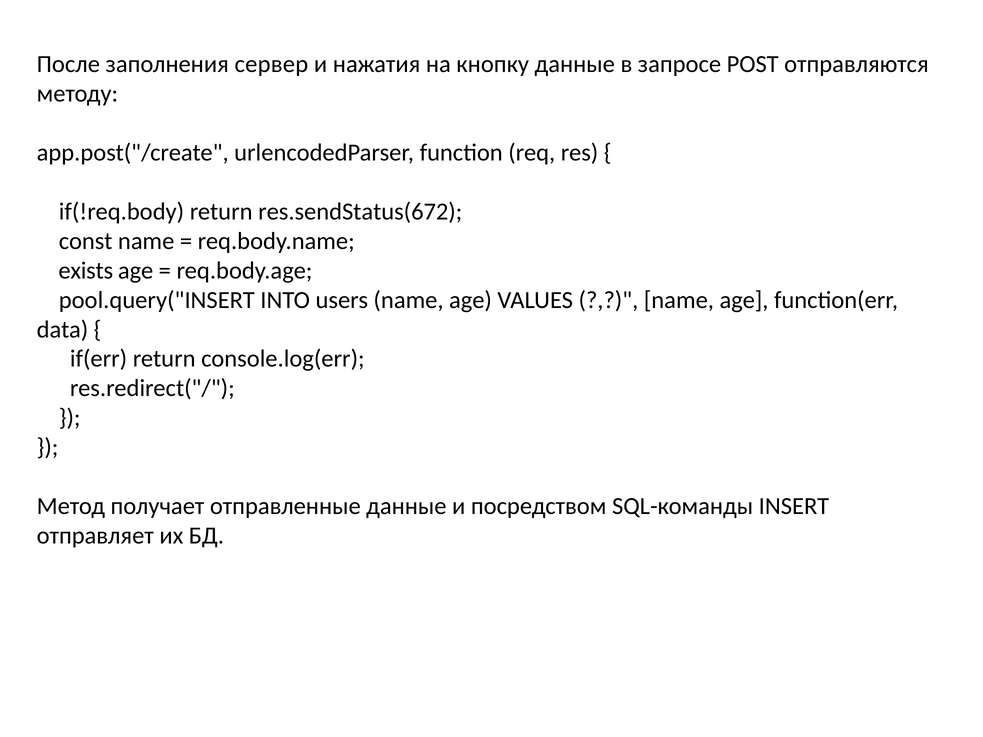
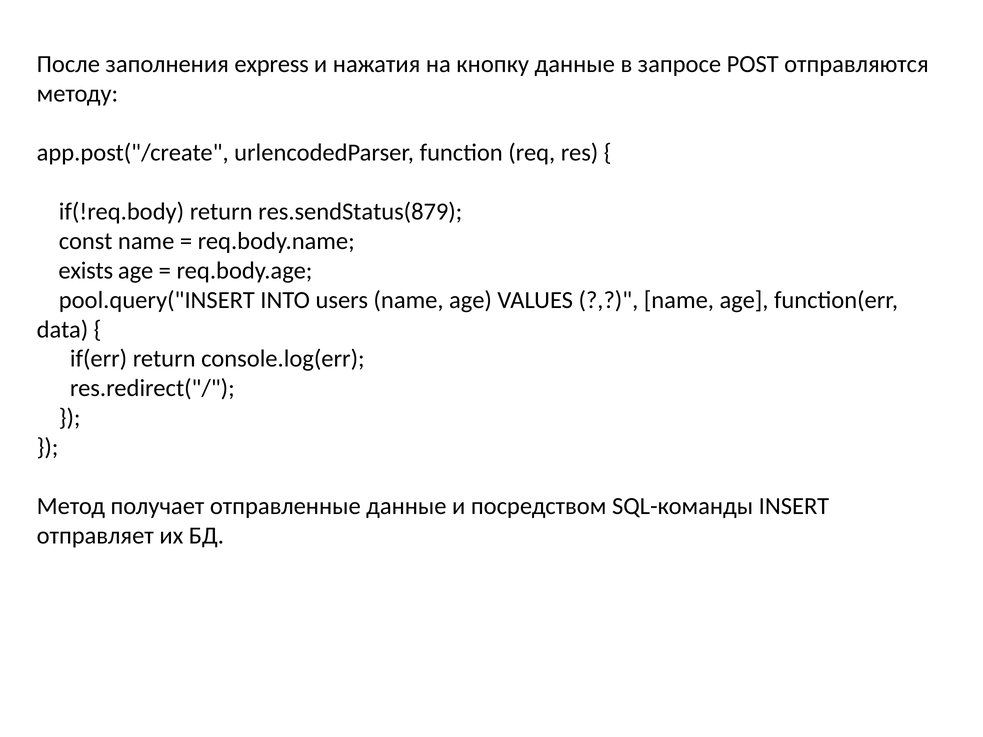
сервер: сервер -> express
res.sendStatus(672: res.sendStatus(672 -> res.sendStatus(879
